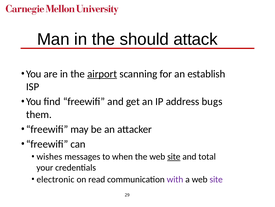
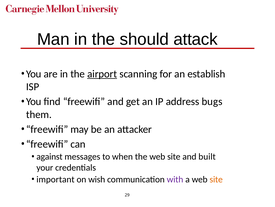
wishes: wishes -> against
site at (174, 156) underline: present -> none
total: total -> built
electronic: electronic -> important
read: read -> wish
site at (216, 179) colour: purple -> orange
